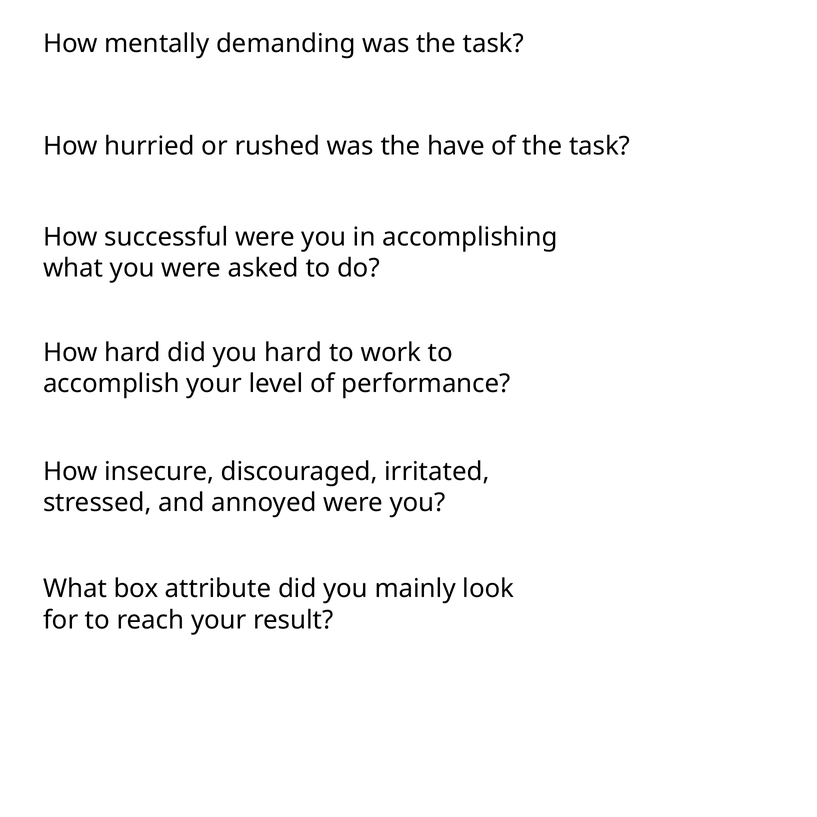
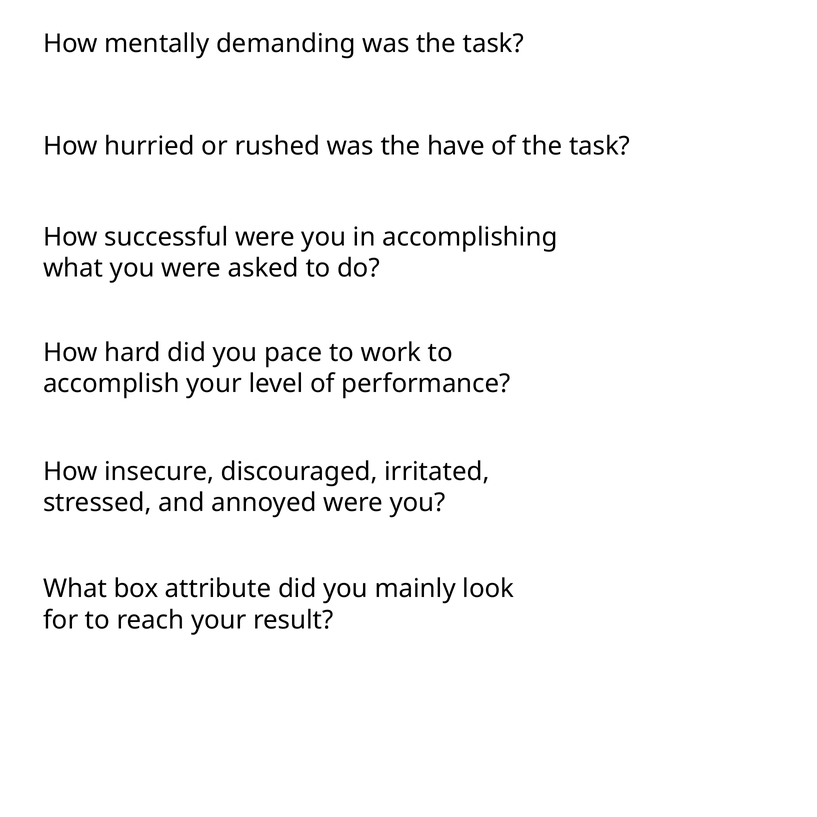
you hard: hard -> pace
